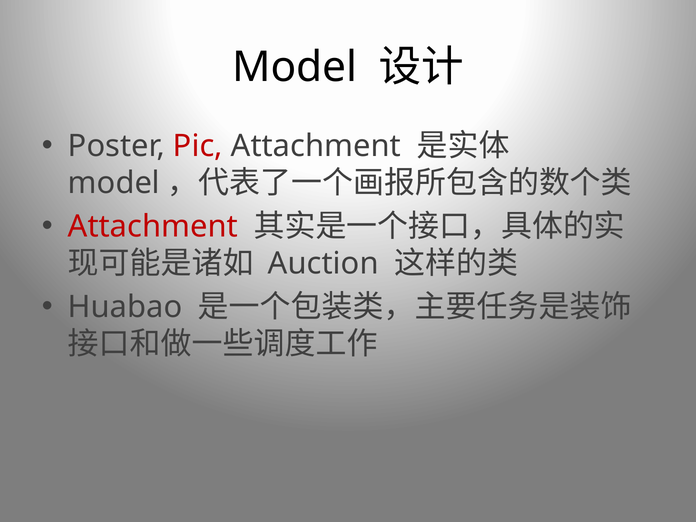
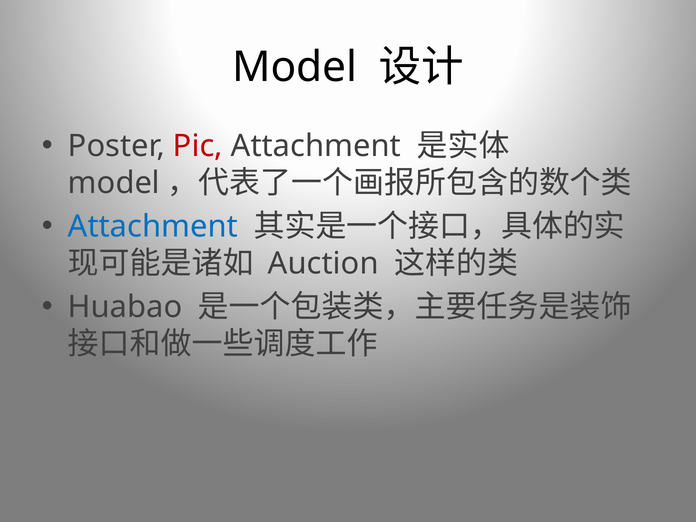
Attachment at (153, 226) colour: red -> blue
